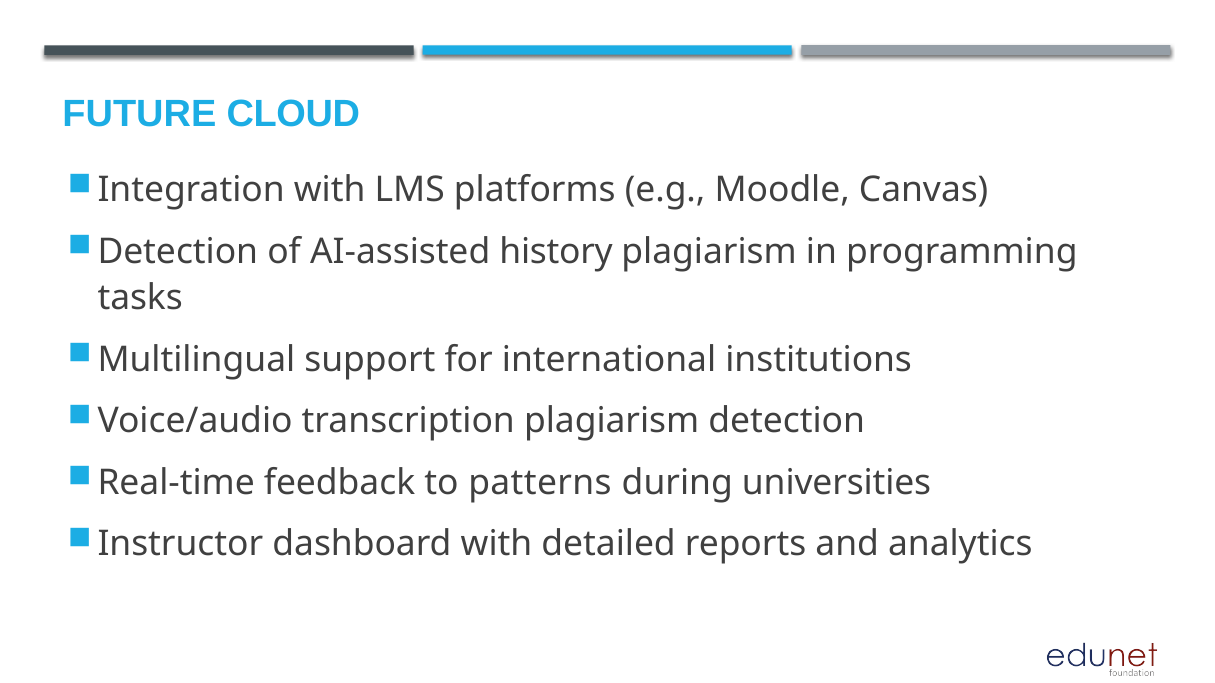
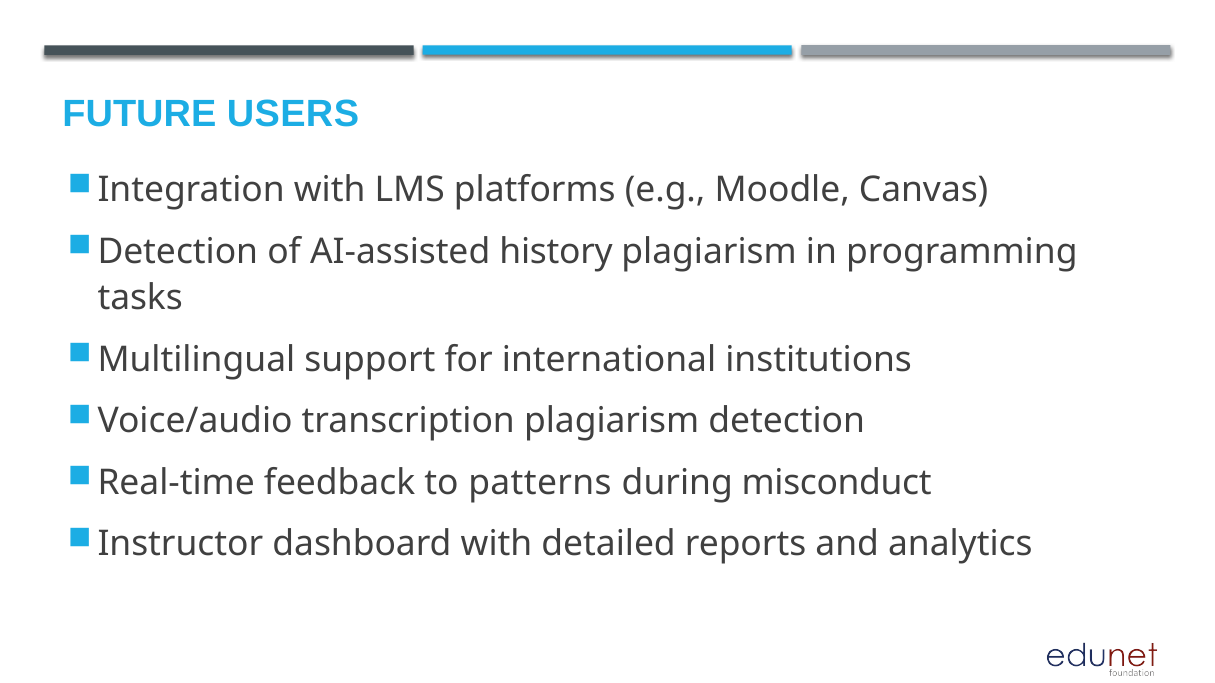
CLOUD: CLOUD -> USERS
universities: universities -> misconduct
